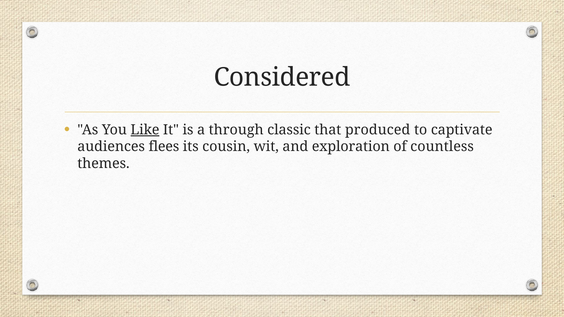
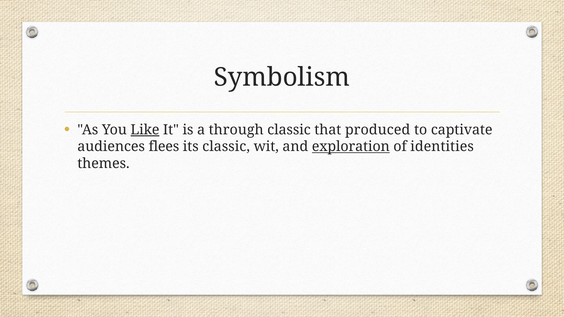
Considered: Considered -> Symbolism
its cousin: cousin -> classic
exploration underline: none -> present
countless: countless -> identities
